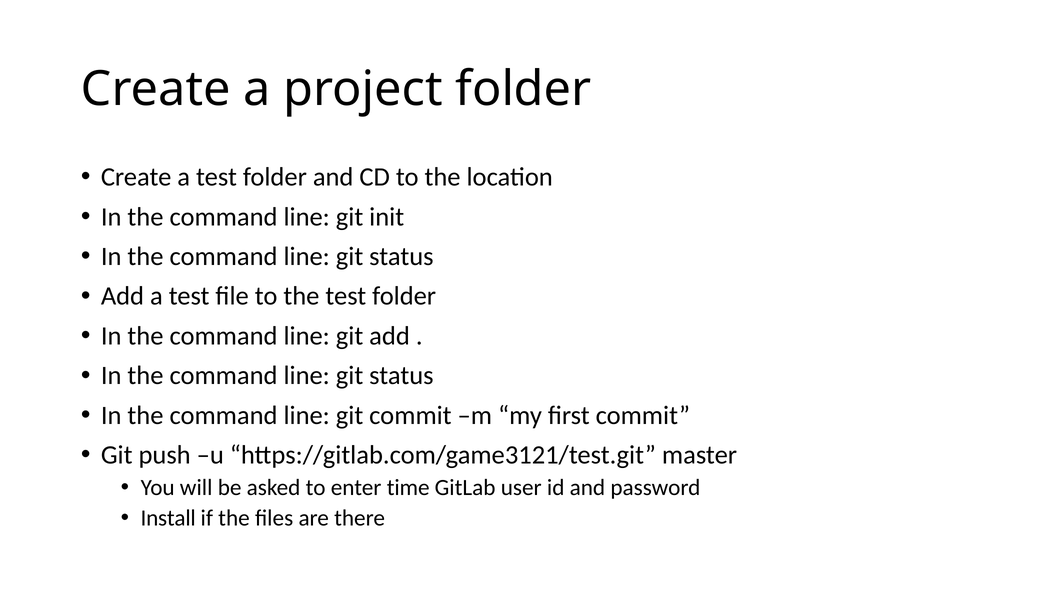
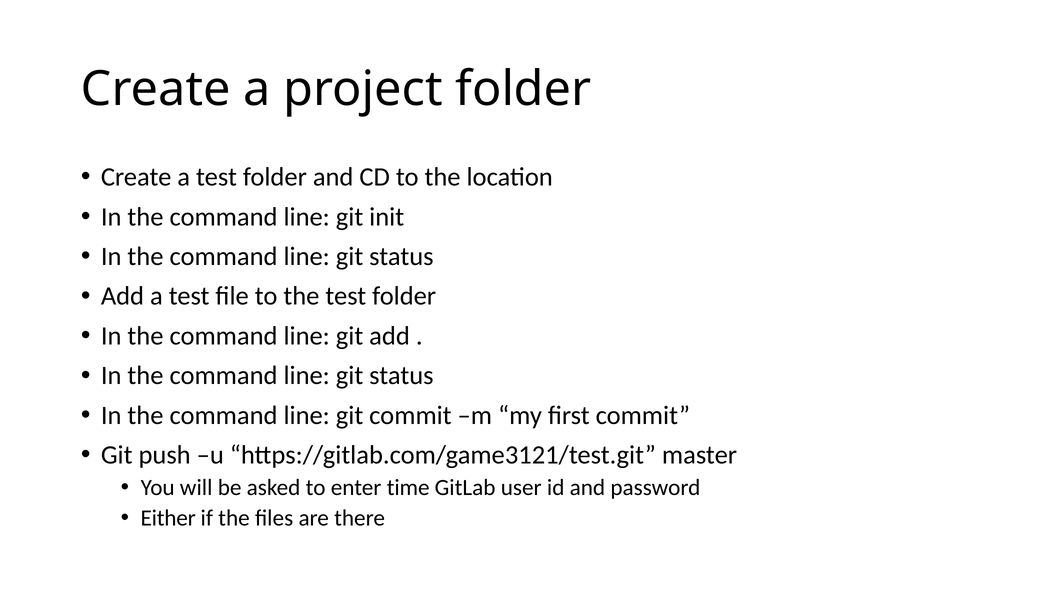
Install: Install -> Either
